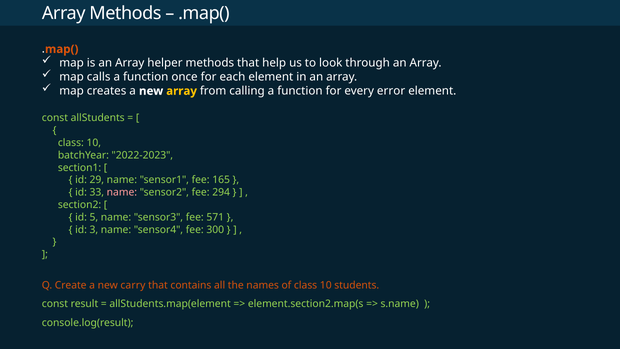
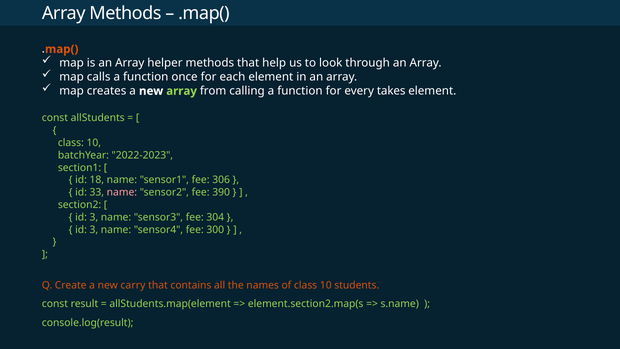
array at (182, 91) colour: yellow -> light green
error: error -> takes
29: 29 -> 18
165: 165 -> 306
294: 294 -> 390
5 at (94, 217): 5 -> 3
571: 571 -> 304
